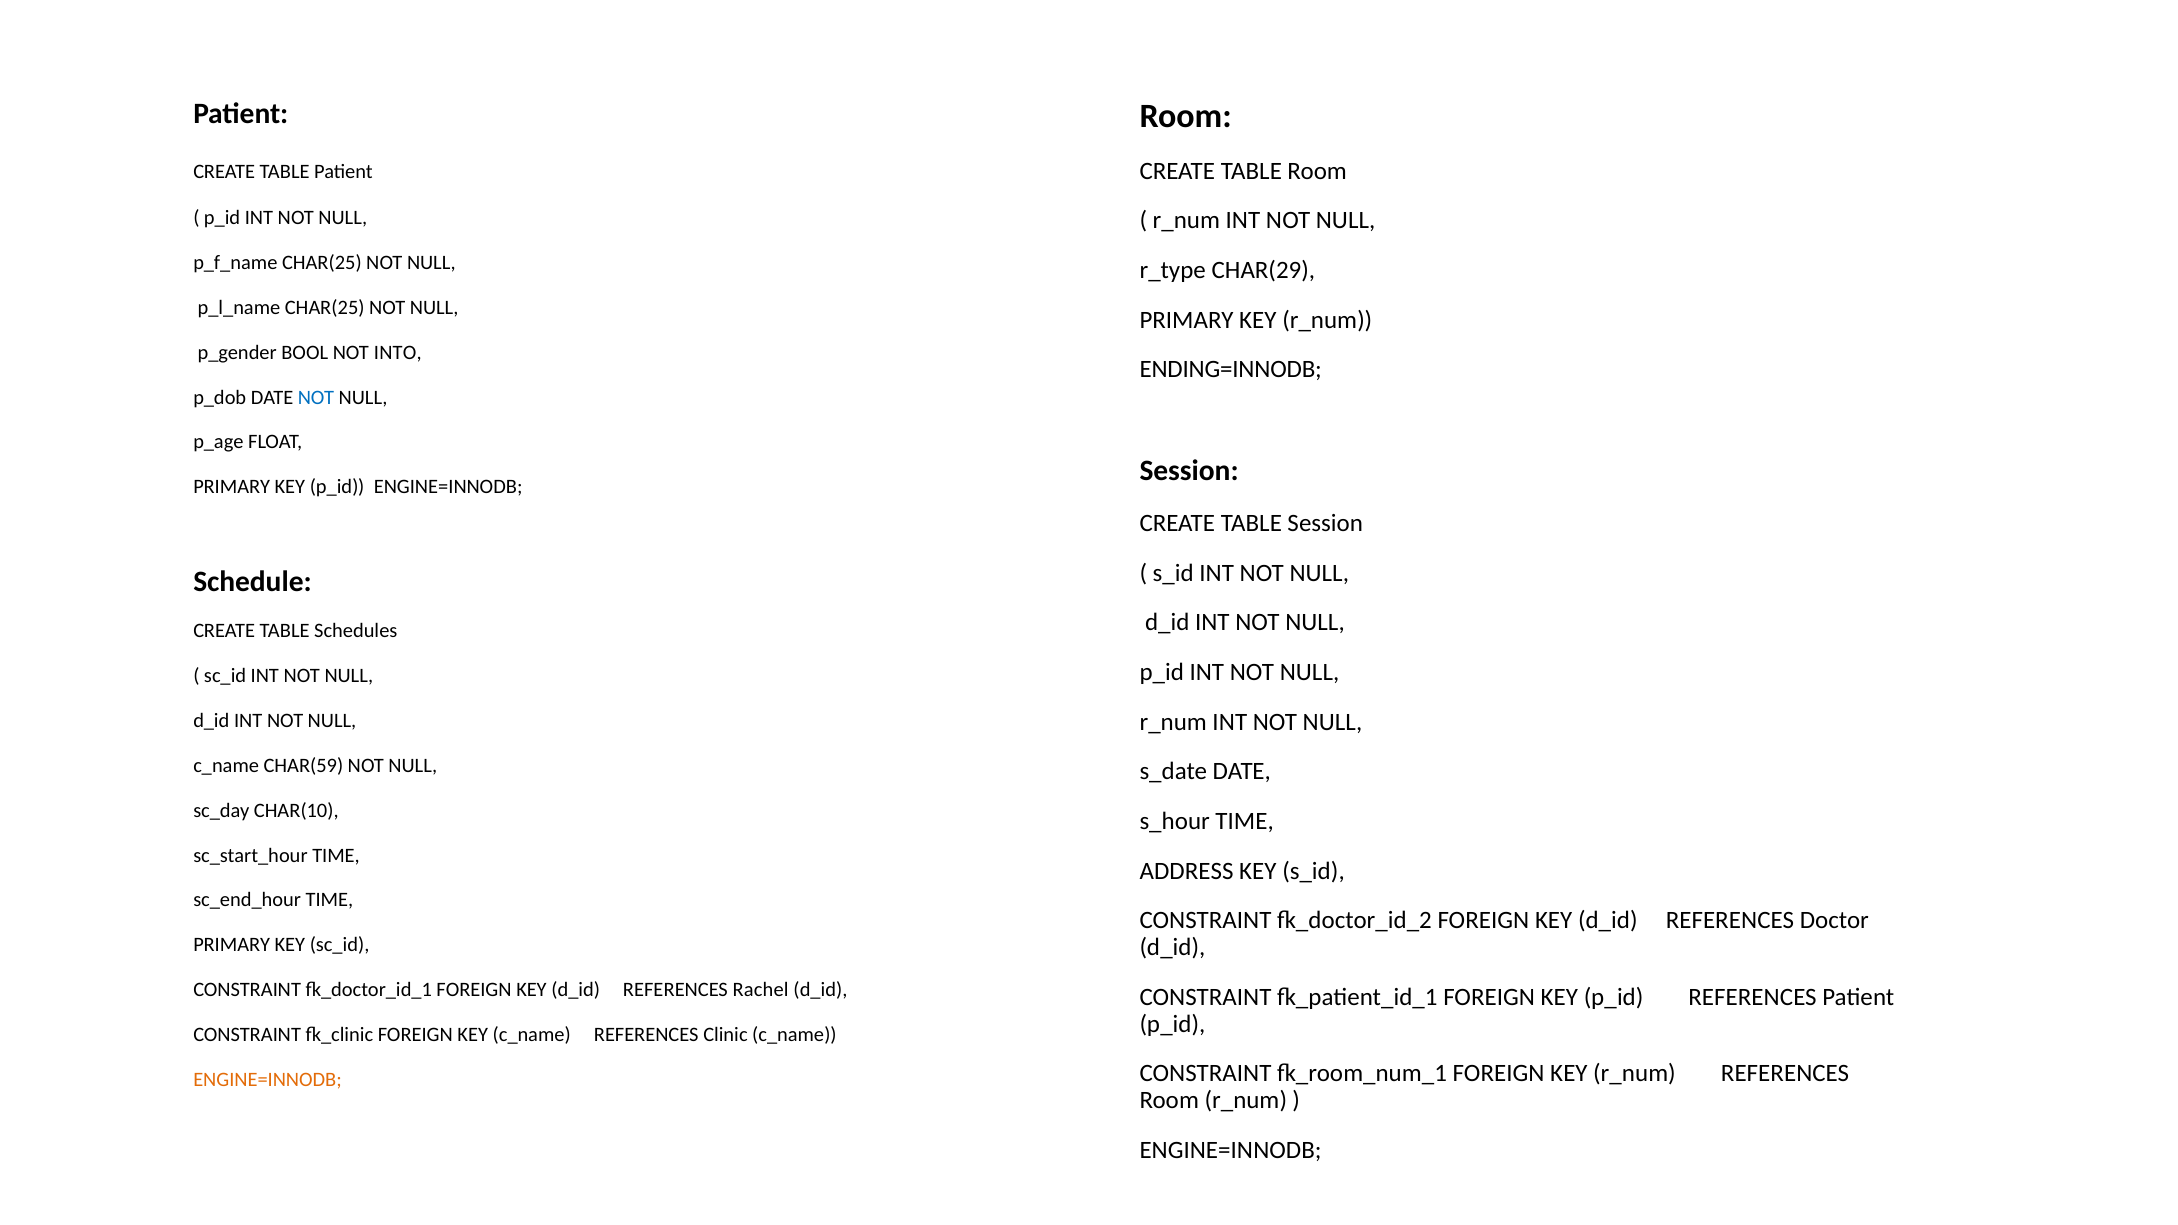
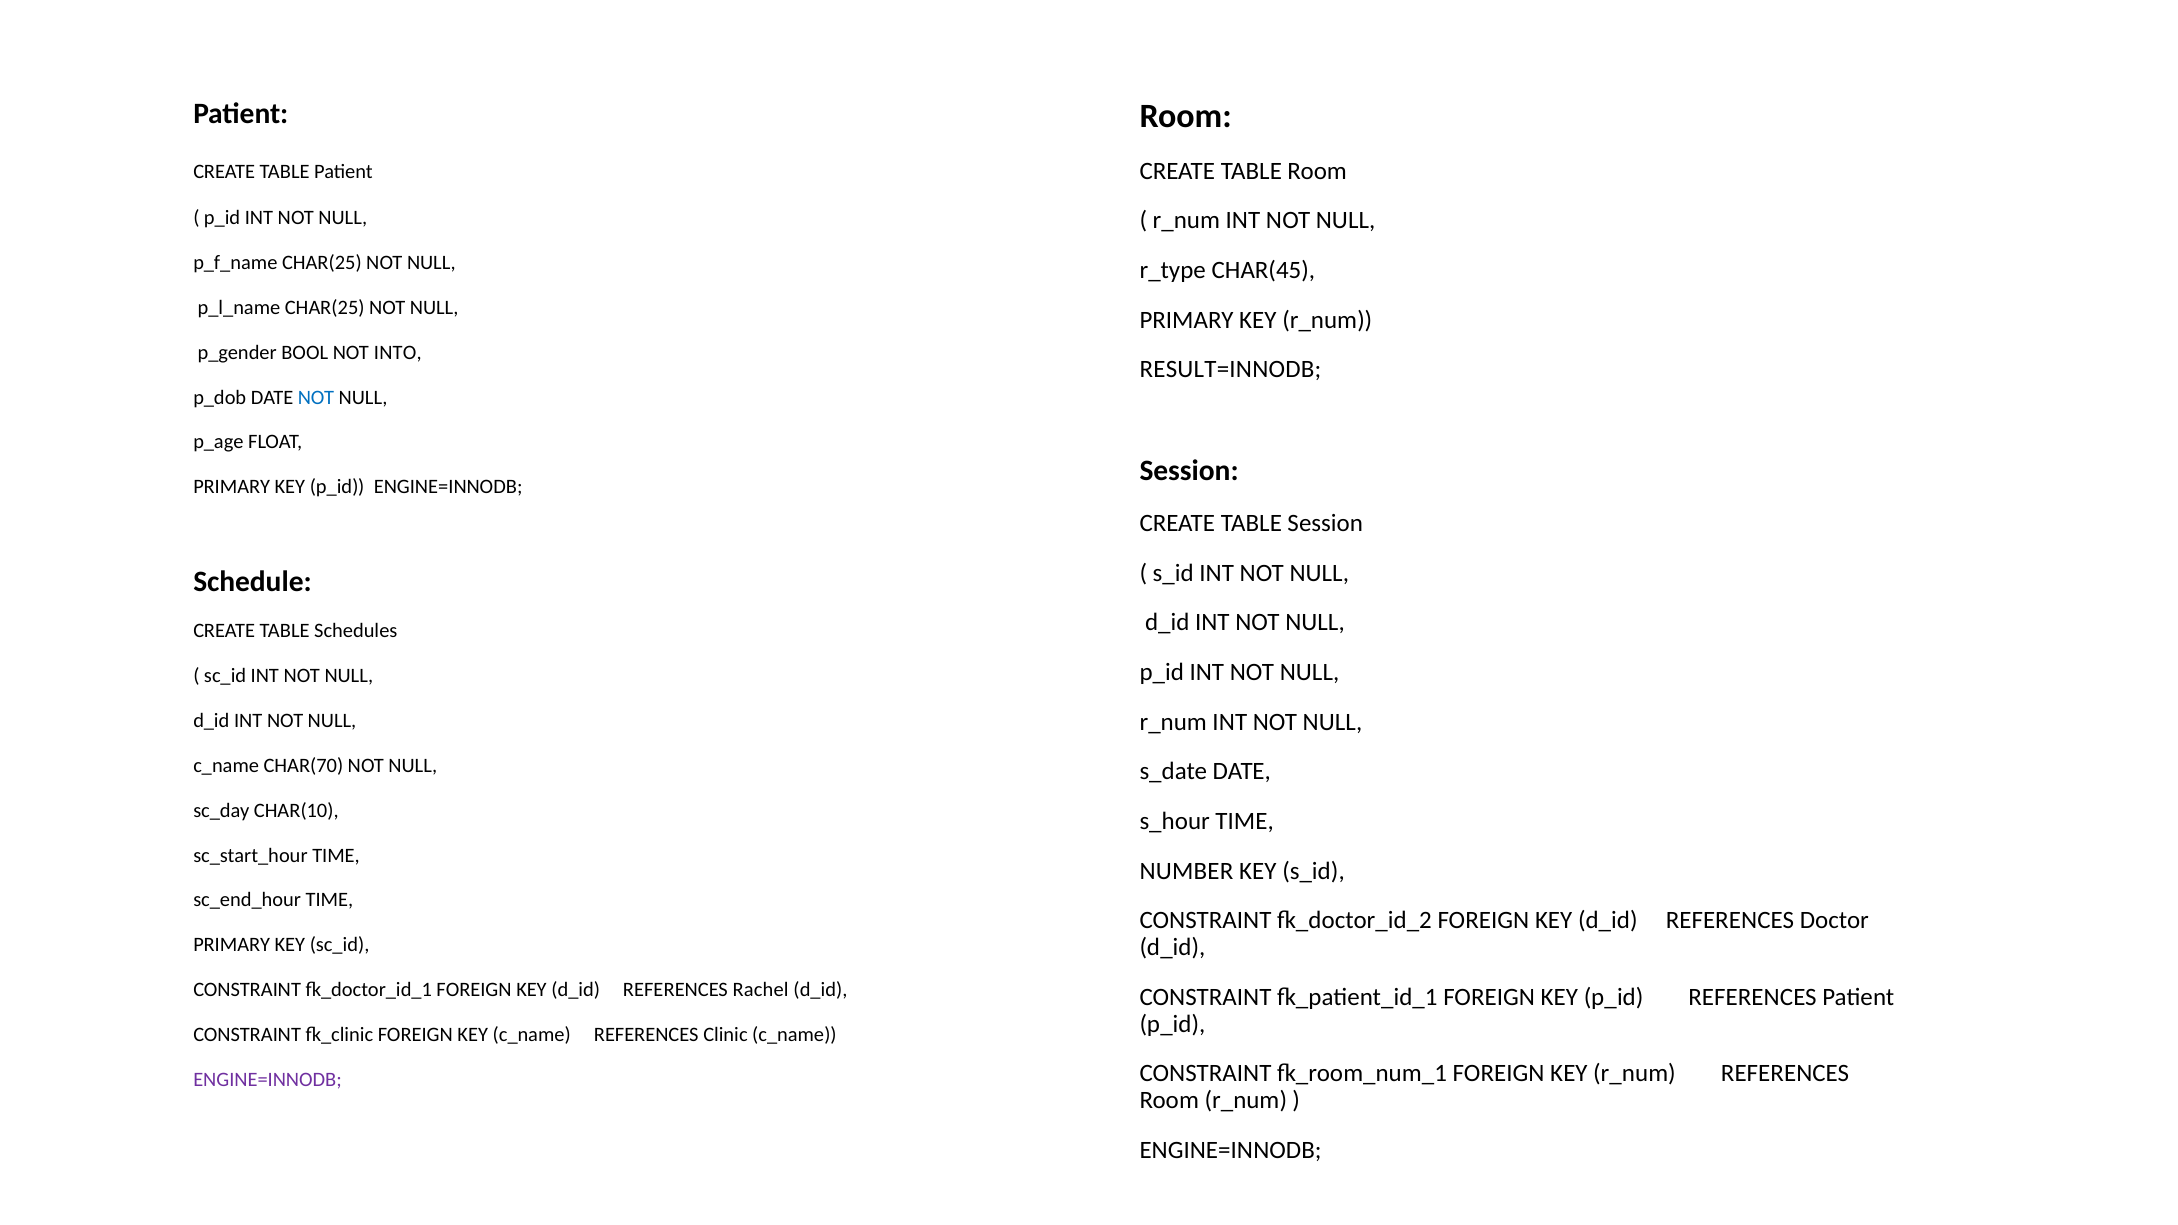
CHAR(29: CHAR(29 -> CHAR(45
ENDING=INNODB: ENDING=INNODB -> RESULT=INNODB
CHAR(59: CHAR(59 -> CHAR(70
ADDRESS: ADDRESS -> NUMBER
ENGINE=INNODB at (268, 1080) colour: orange -> purple
